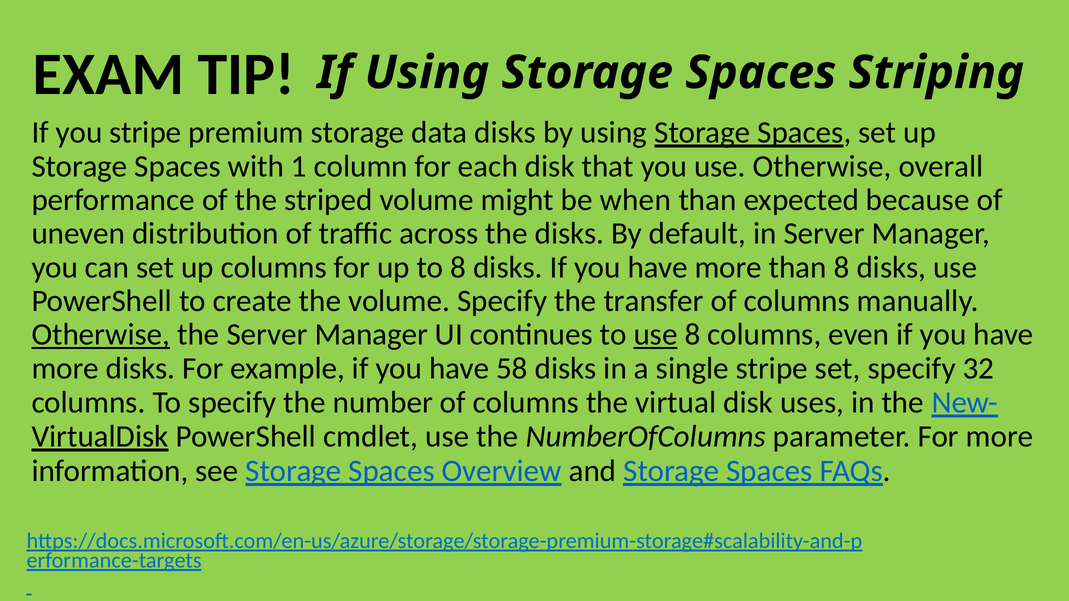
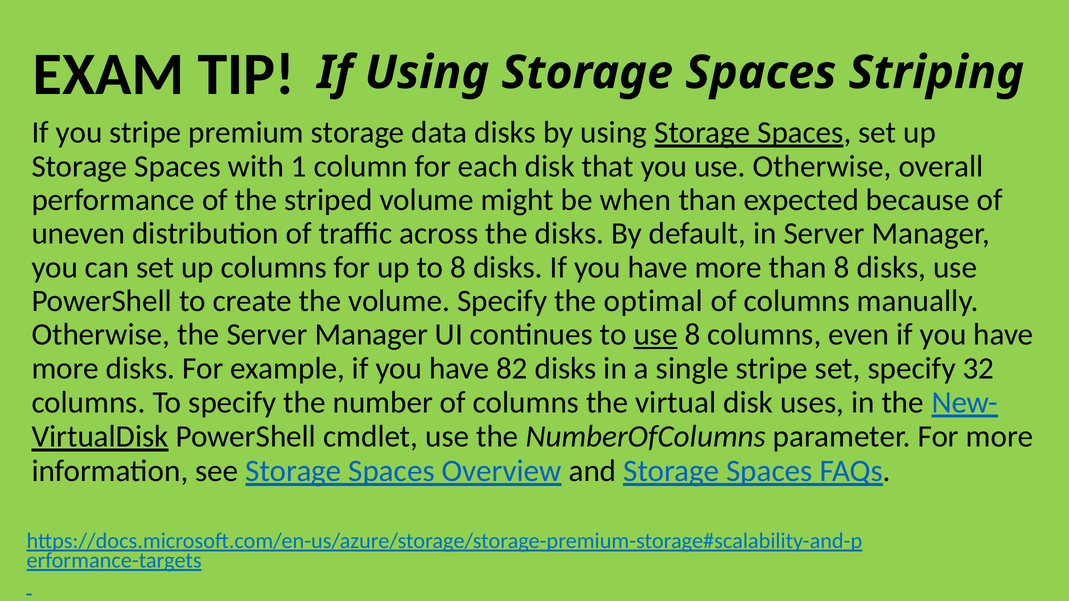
transfer: transfer -> optimal
Otherwise at (101, 335) underline: present -> none
58: 58 -> 82
